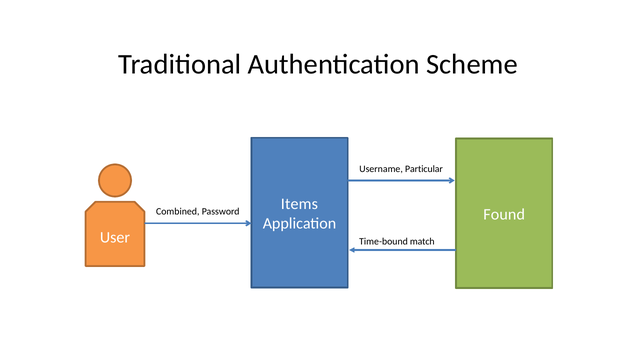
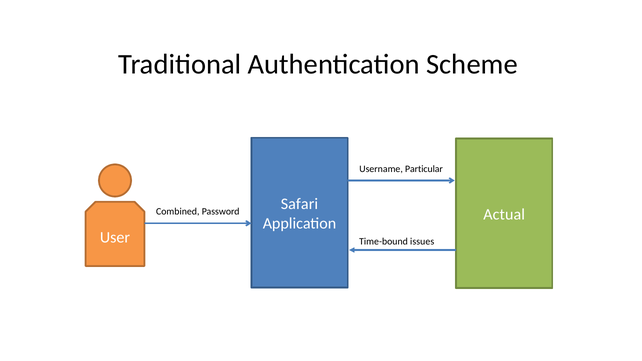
Items: Items -> Safari
Found: Found -> Actual
match: match -> issues
